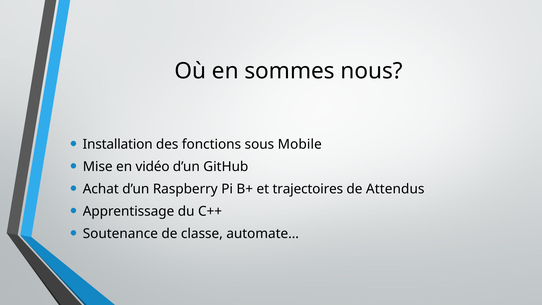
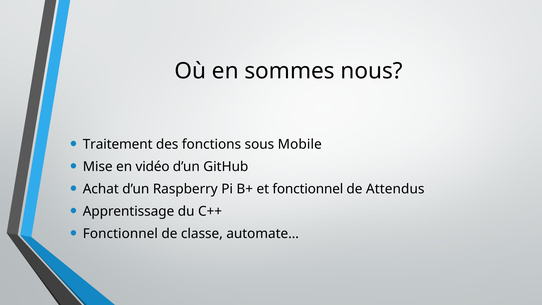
Installation: Installation -> Traitement
et trajectoires: trajectoires -> fonctionnel
Soutenance at (120, 234): Soutenance -> Fonctionnel
